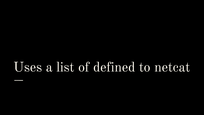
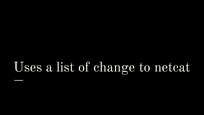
defined: defined -> change
